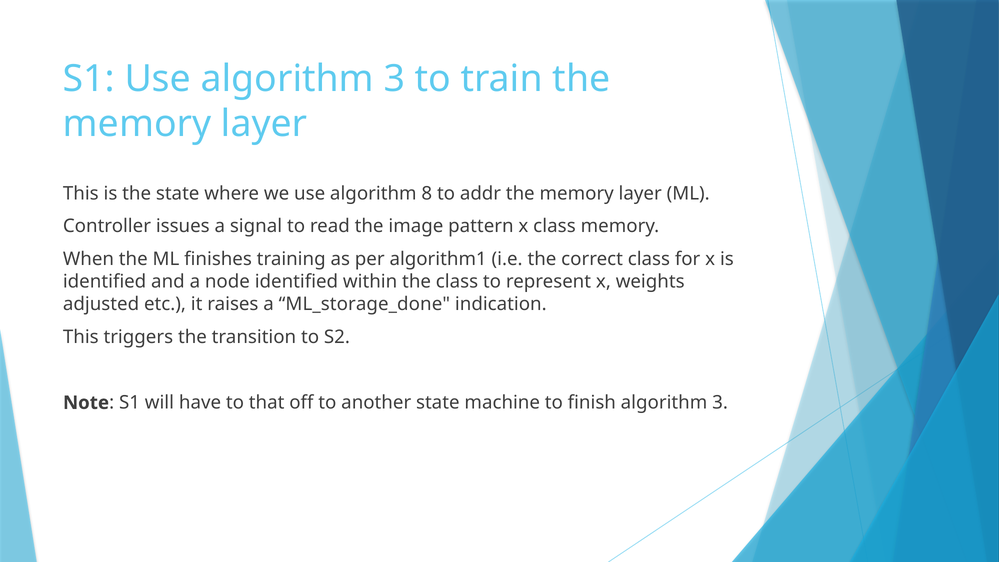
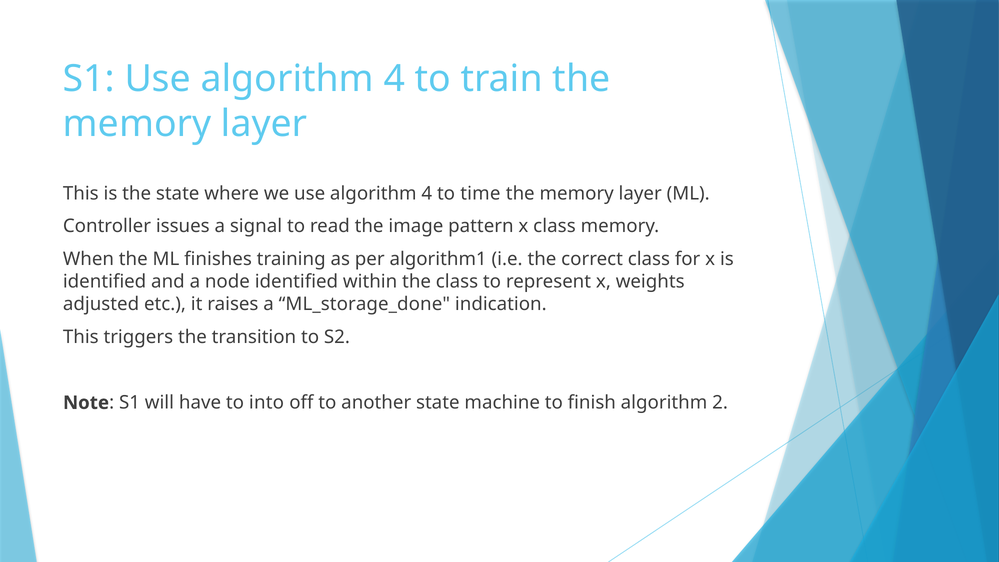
S1 Use algorithm 3: 3 -> 4
we use algorithm 8: 8 -> 4
addr: addr -> time
that: that -> into
finish algorithm 3: 3 -> 2
